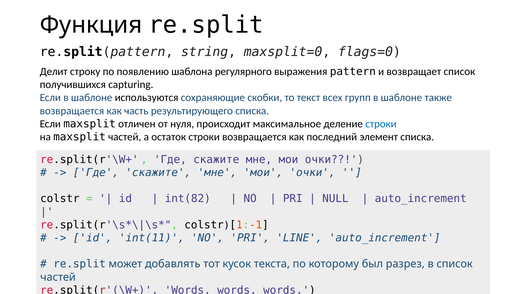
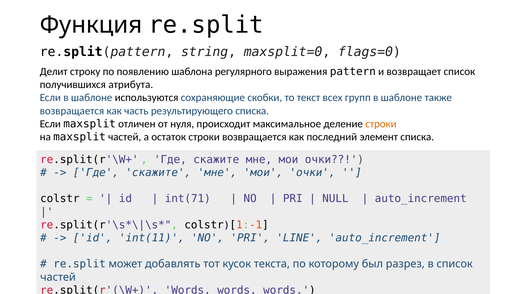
capturing: capturing -> атрибута
строки at (381, 124) colour: blue -> orange
int(82: int(82 -> int(71
